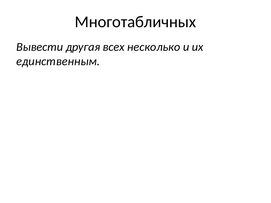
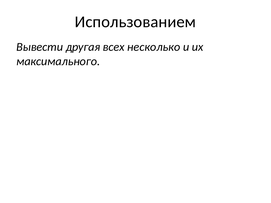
Многотабличных: Многотабличных -> Использованием
единственным: единственным -> максимального
